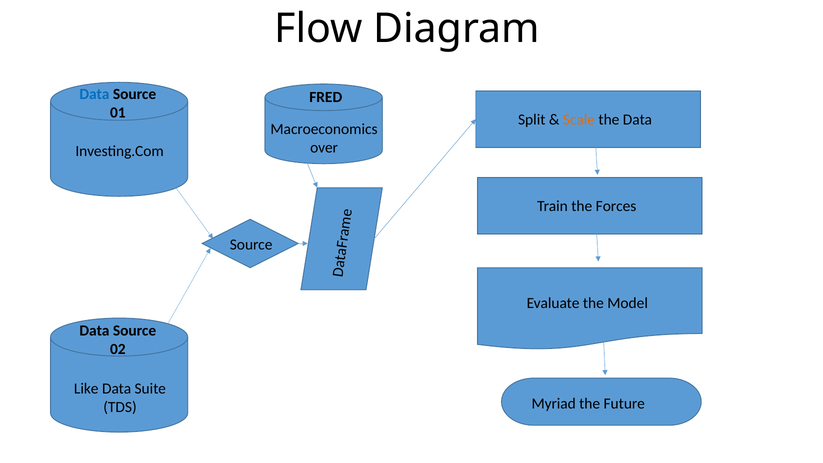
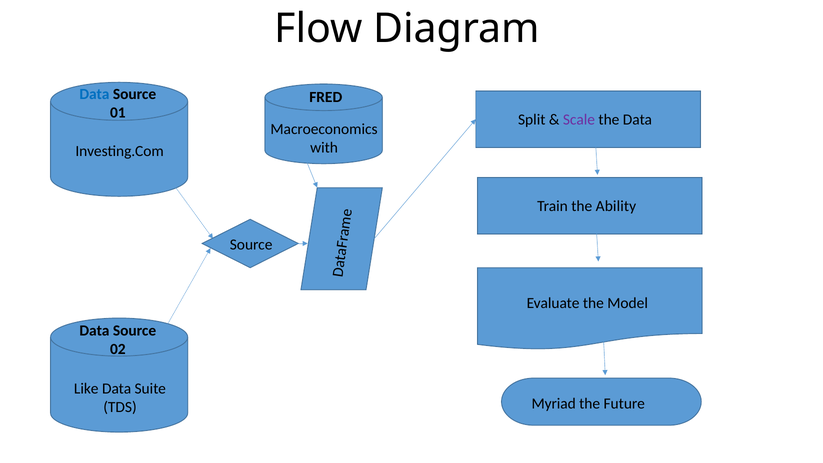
Scale colour: orange -> purple
over: over -> with
Forces: Forces -> Ability
